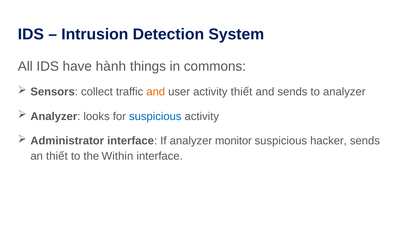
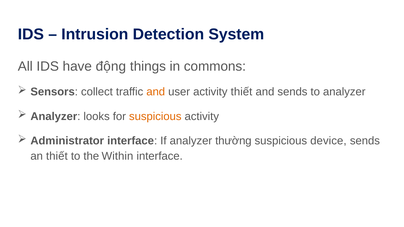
hành: hành -> động
suspicious at (155, 117) colour: blue -> orange
monitor: monitor -> thường
hacker: hacker -> device
